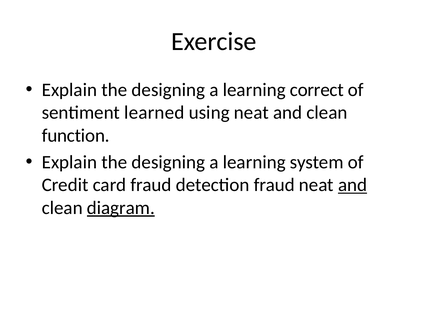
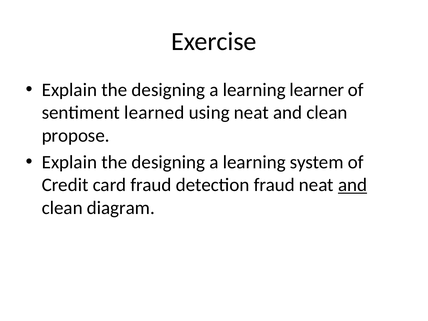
correct: correct -> learner
function: function -> propose
diagram underline: present -> none
